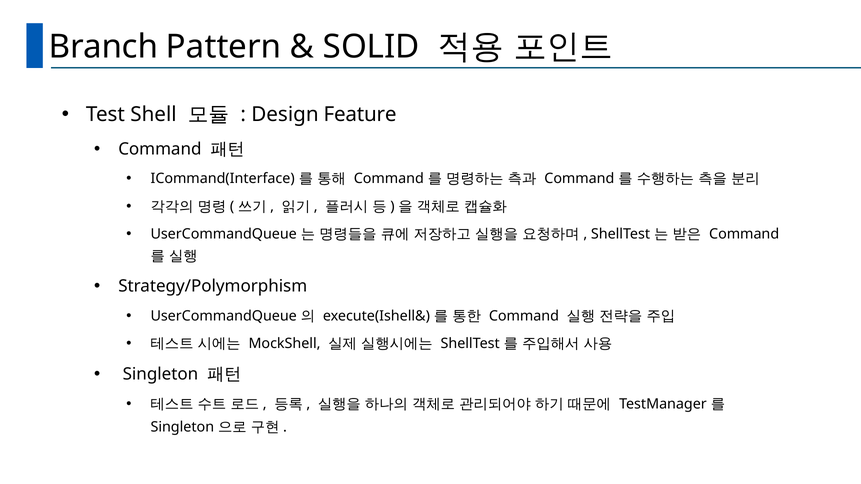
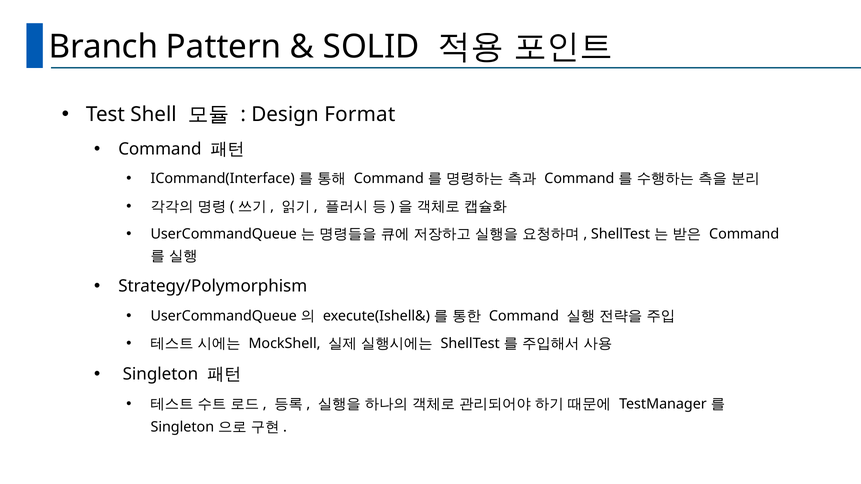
Feature: Feature -> Format
